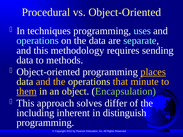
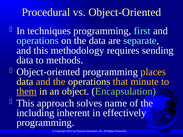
uses: uses -> first
places underline: present -> none
differ: differ -> name
distinguish: distinguish -> effectively
